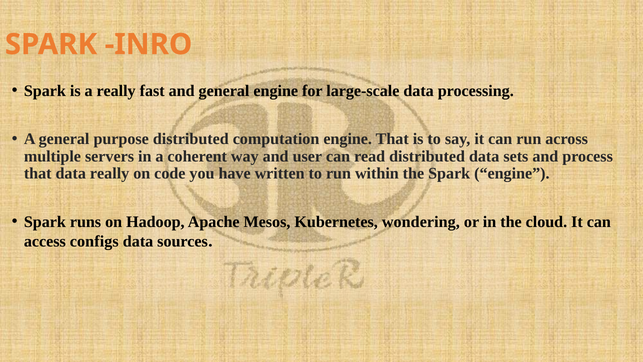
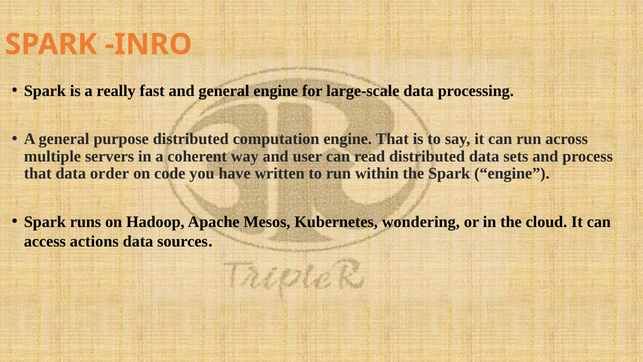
data really: really -> order
configs: configs -> actions
